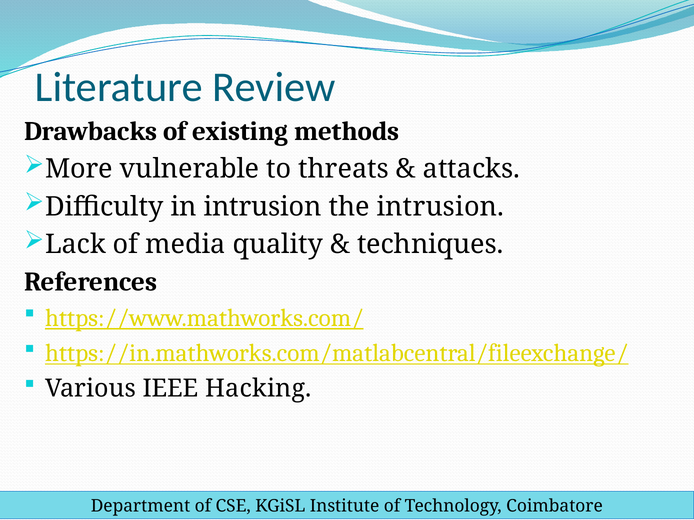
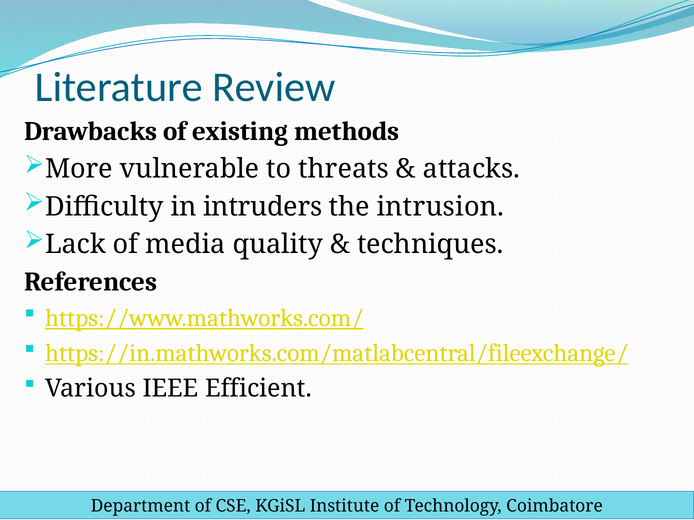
in intrusion: intrusion -> intruders
Hacking: Hacking -> Efficient
